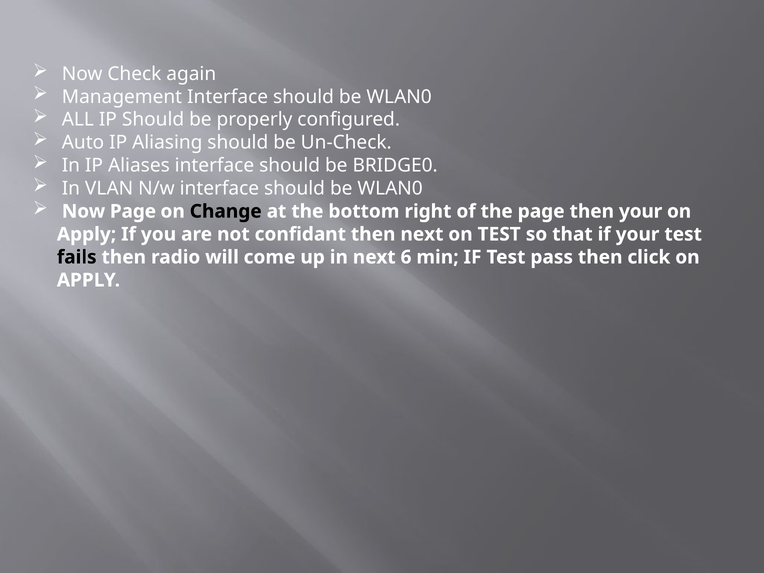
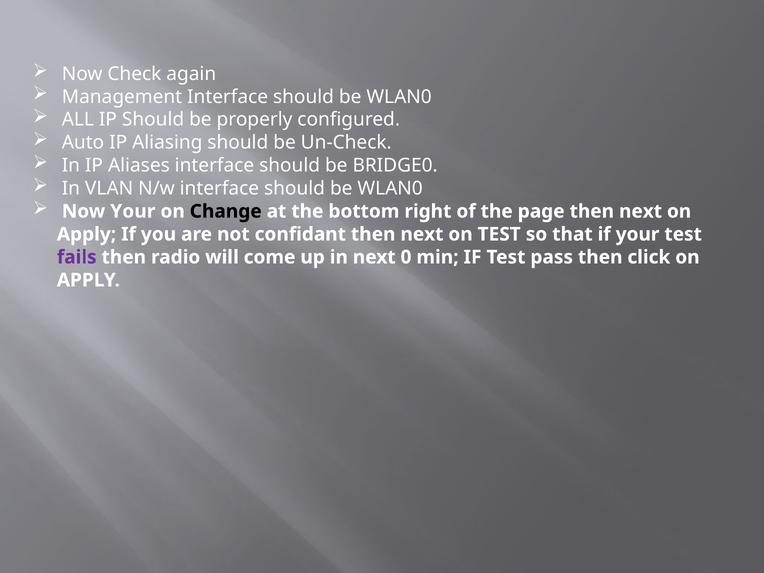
Now Page: Page -> Your
page then your: your -> next
fails colour: black -> purple
6: 6 -> 0
